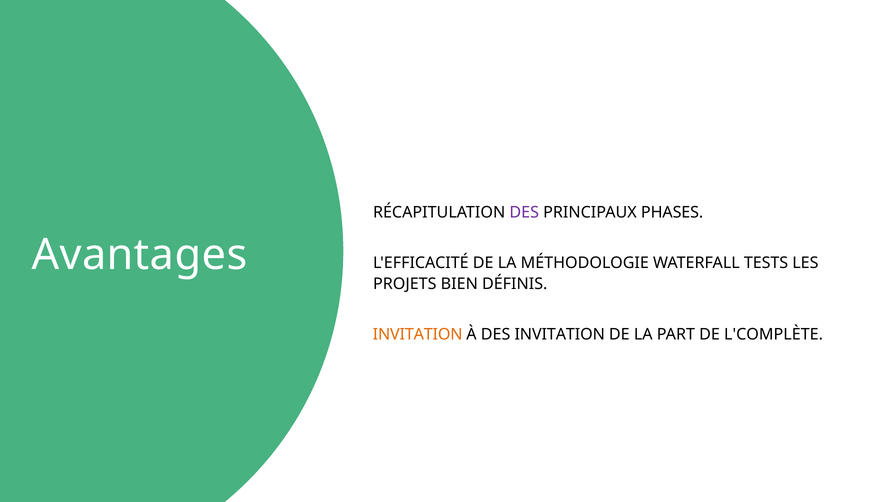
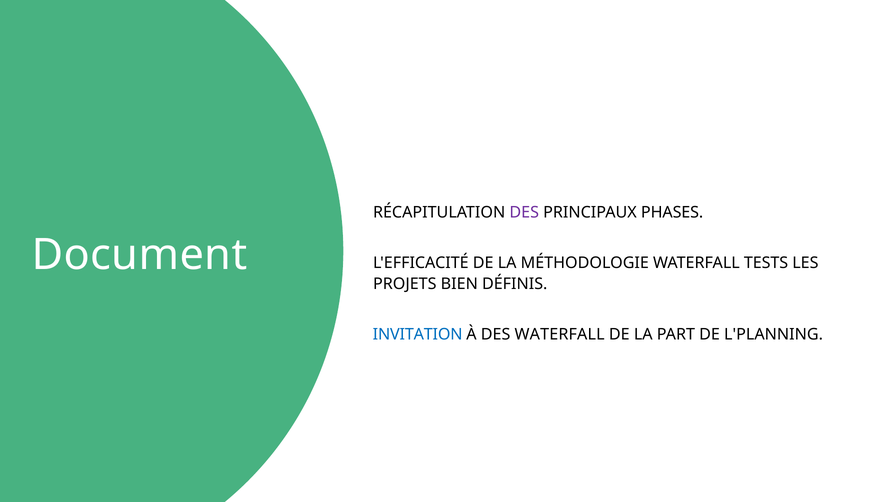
Avantages: Avantages -> Document
INVITATION at (418, 334) colour: orange -> blue
DES INVITATION: INVITATION -> WATERFALL
L'COMPLÈTE: L'COMPLÈTE -> L'PLANNING
